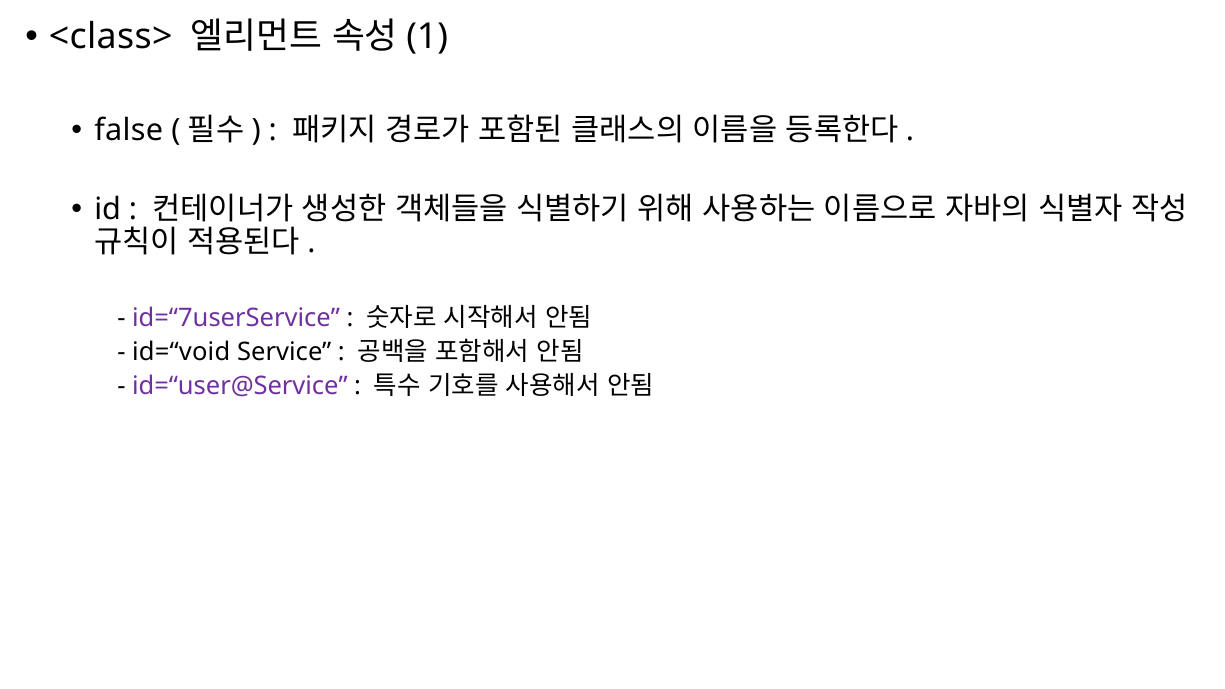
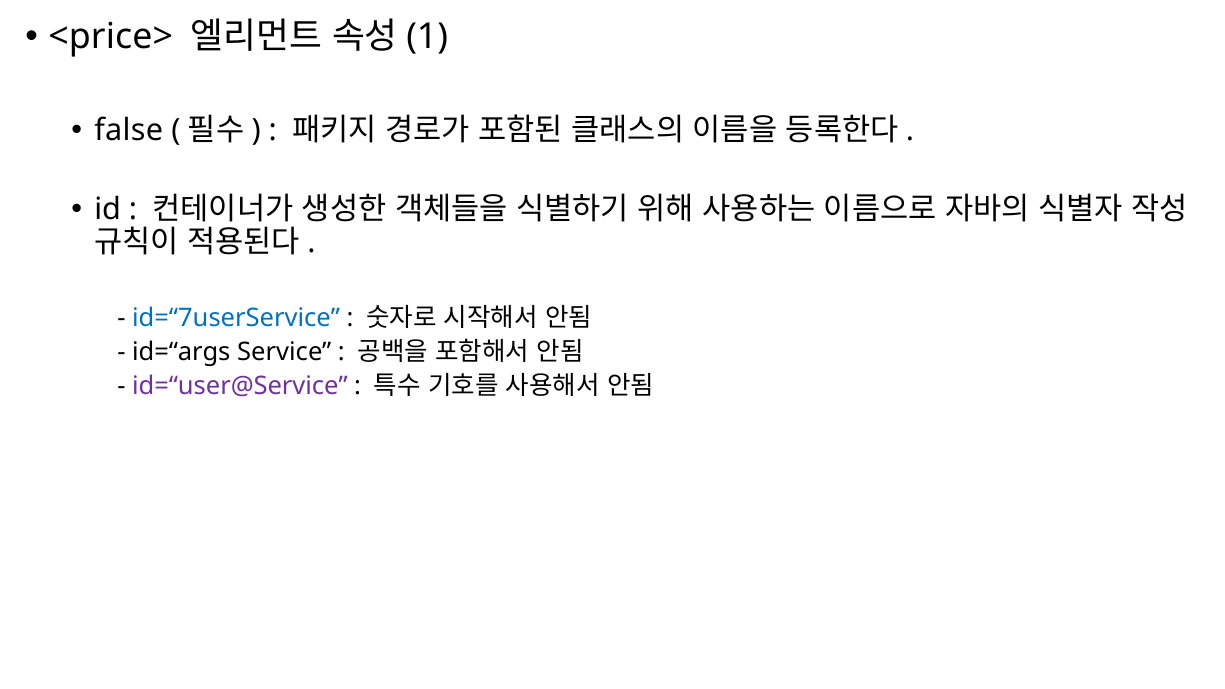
<class>: <class> -> <price>
id=“7userService colour: purple -> blue
id=“void: id=“void -> id=“args
